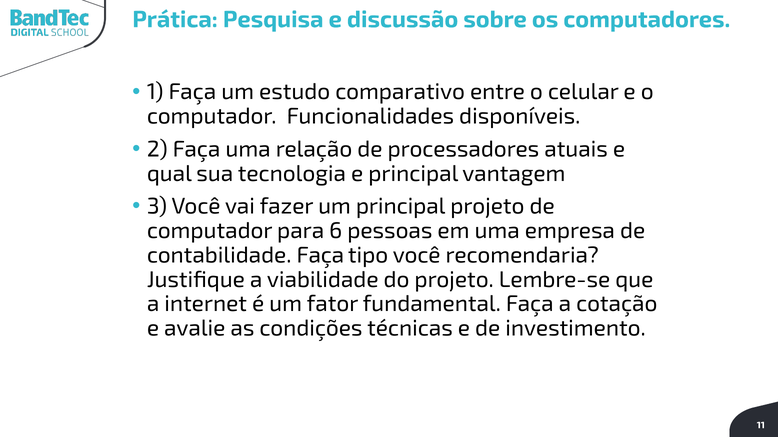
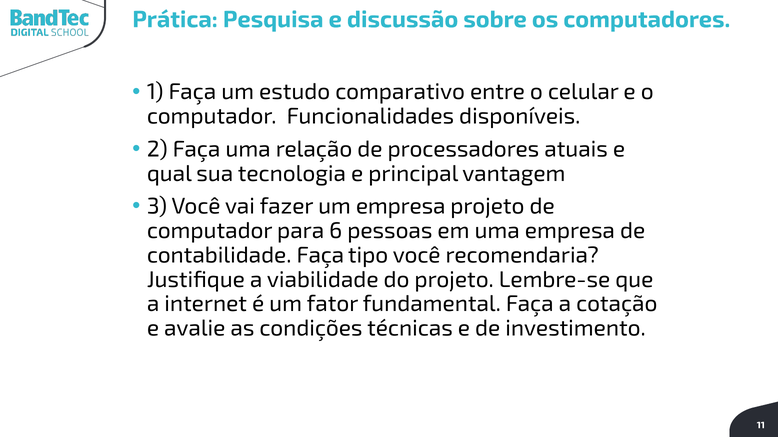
um principal: principal -> empresa
